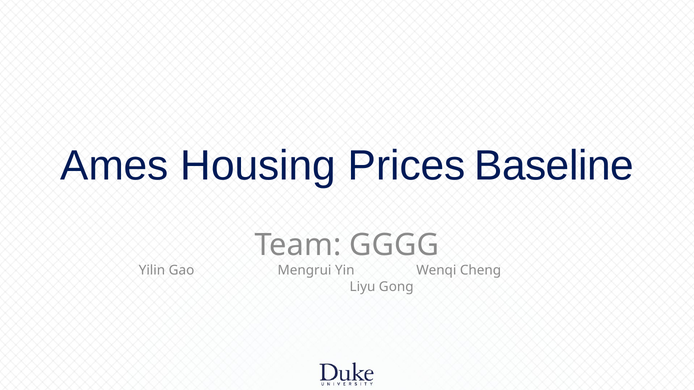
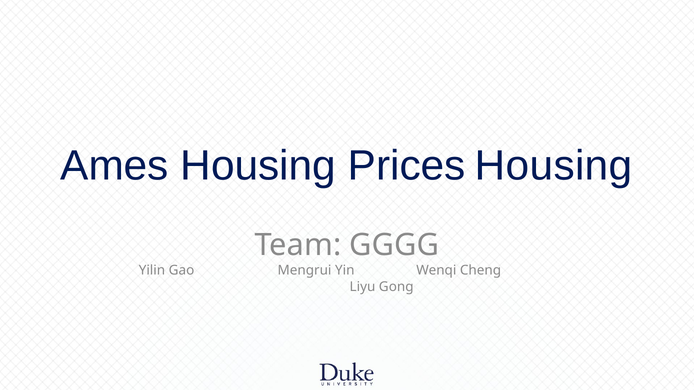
Prices Baseline: Baseline -> Housing
